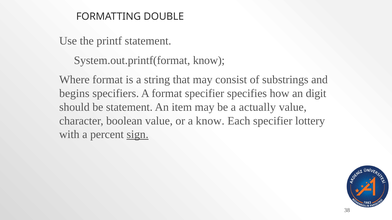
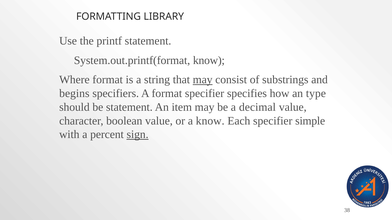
DOUBLE: DOUBLE -> LIBRARY
may at (203, 80) underline: none -> present
digit: digit -> type
actually: actually -> decimal
lottery: lottery -> simple
